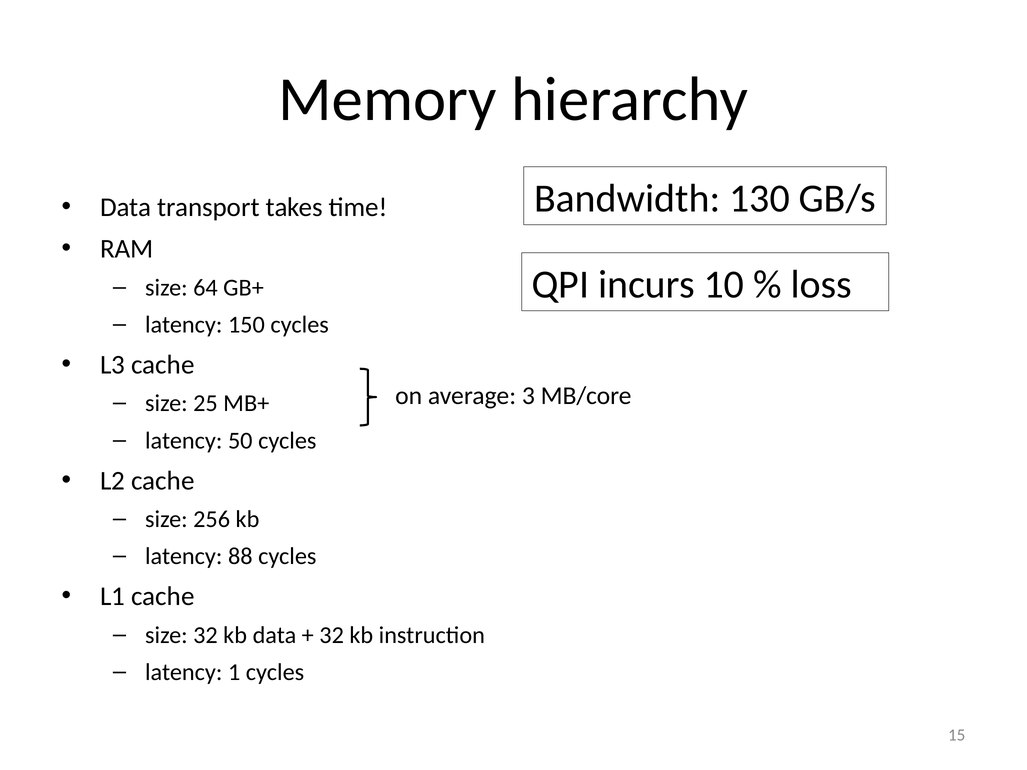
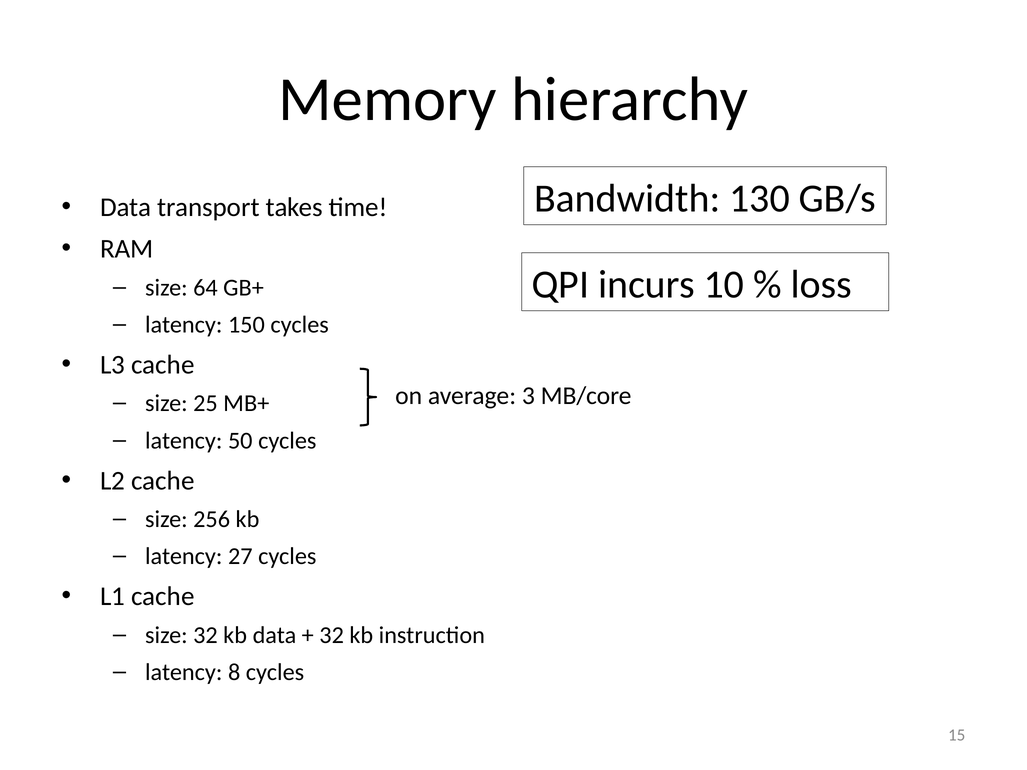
88: 88 -> 27
1: 1 -> 8
